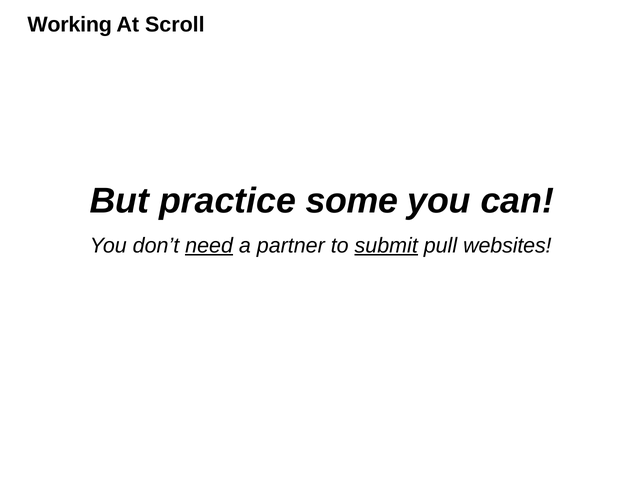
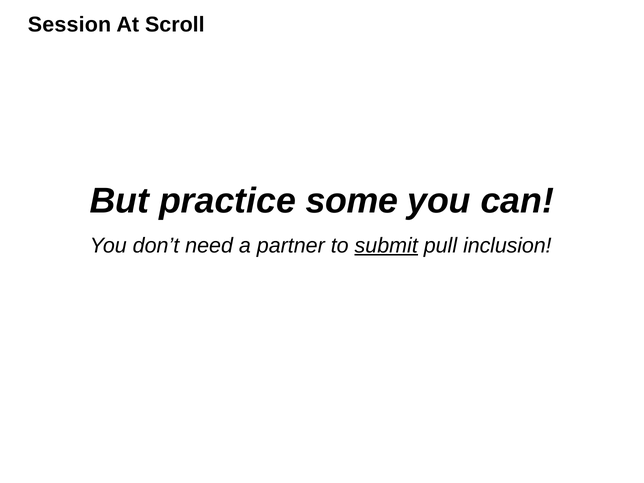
Working: Working -> Session
need underline: present -> none
websites: websites -> inclusion
